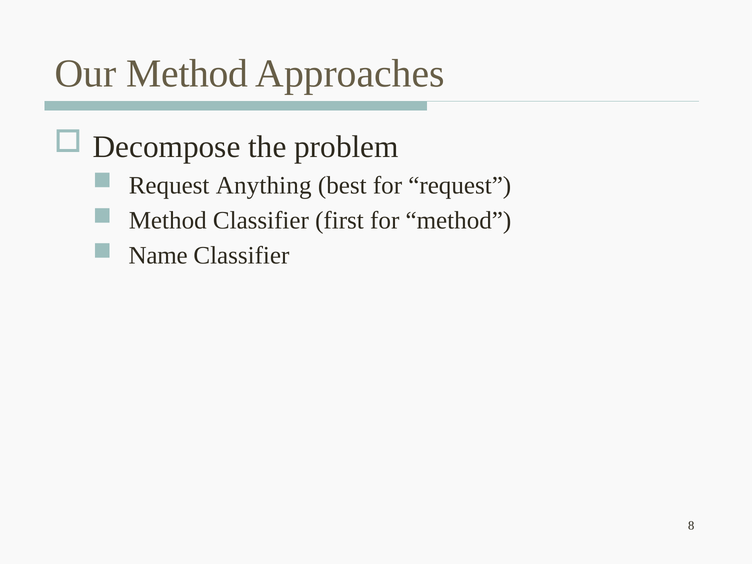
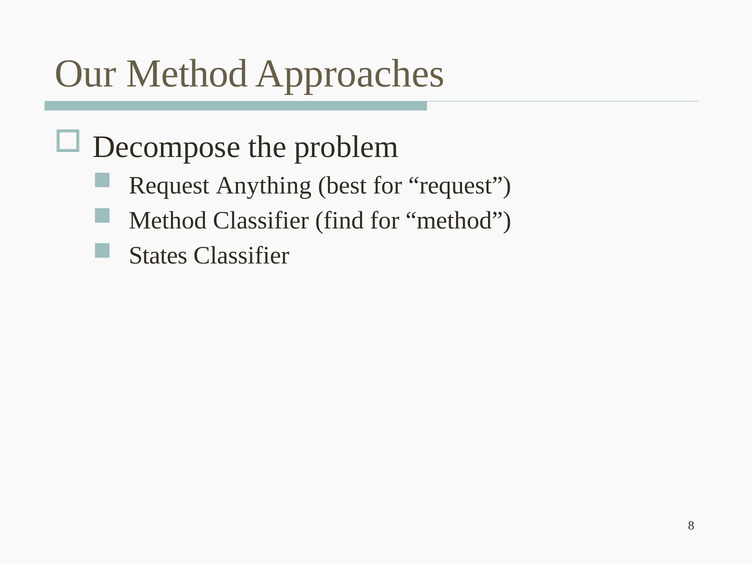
first: first -> find
Name: Name -> States
